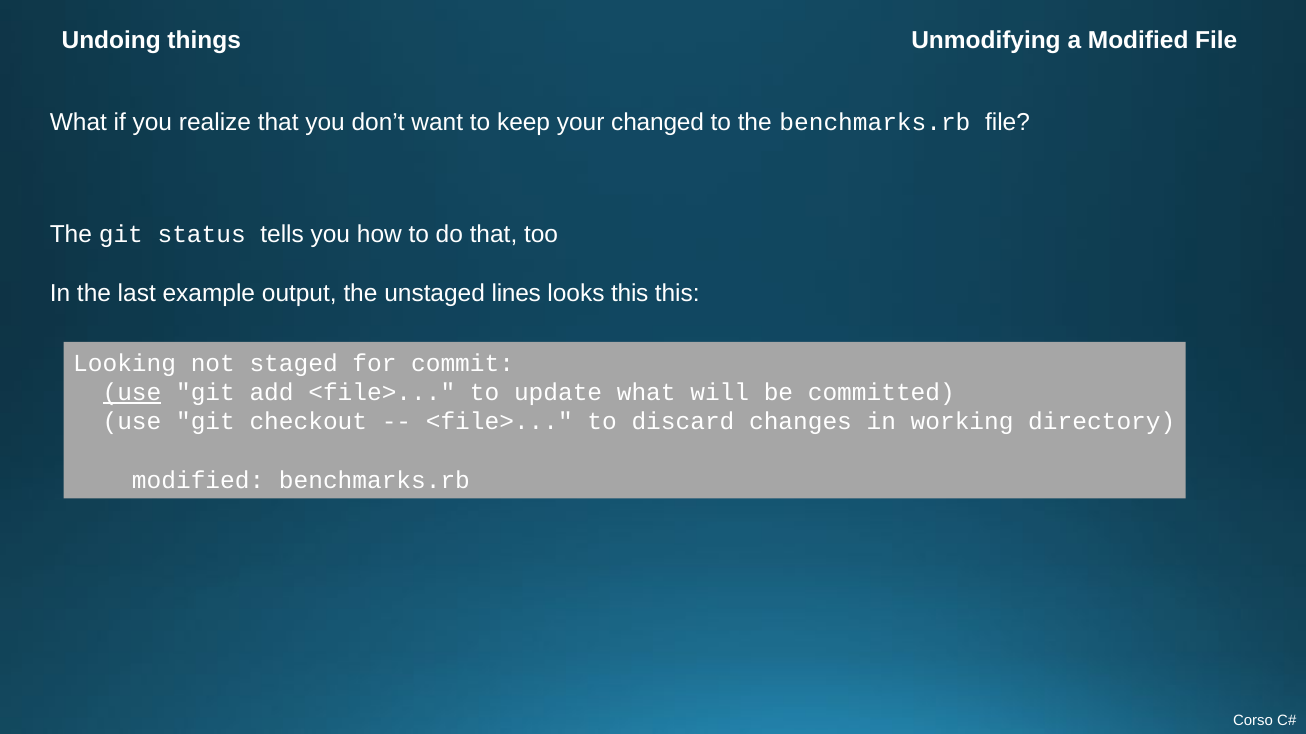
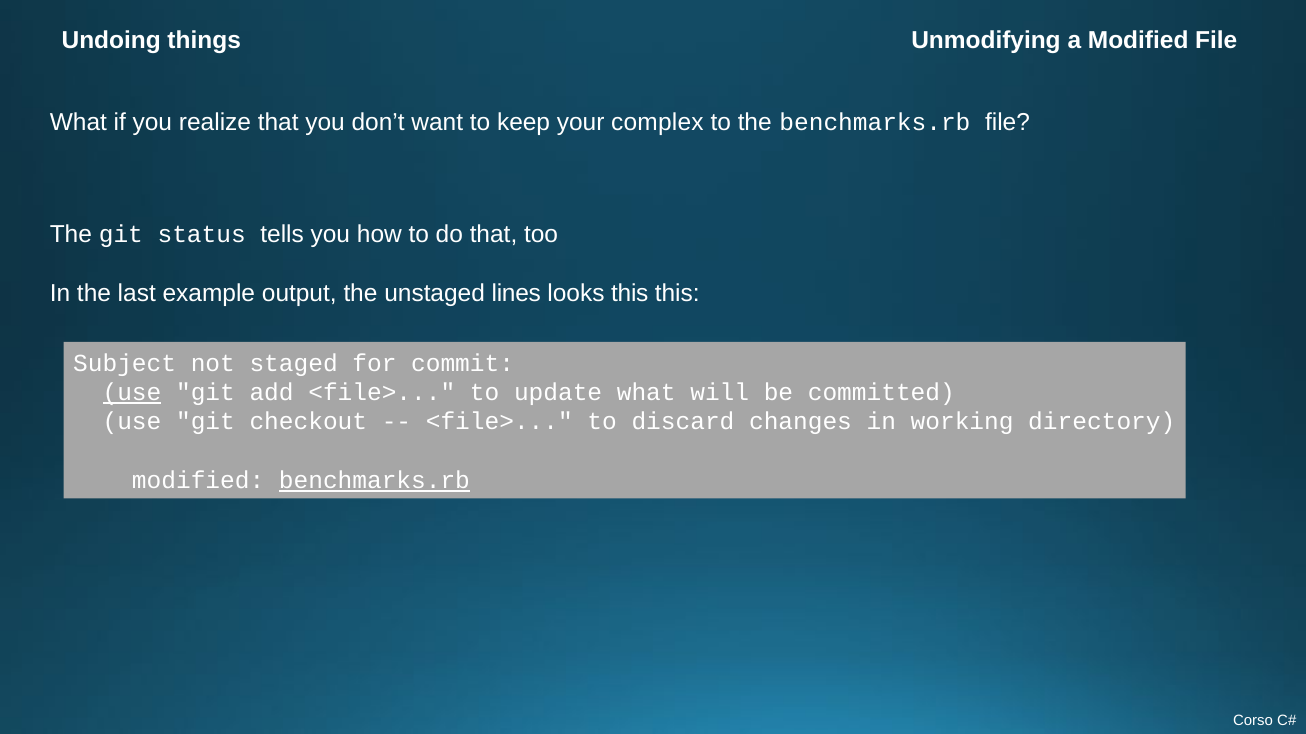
changed: changed -> complex
Looking: Looking -> Subject
benchmarks.rb at (374, 481) underline: none -> present
